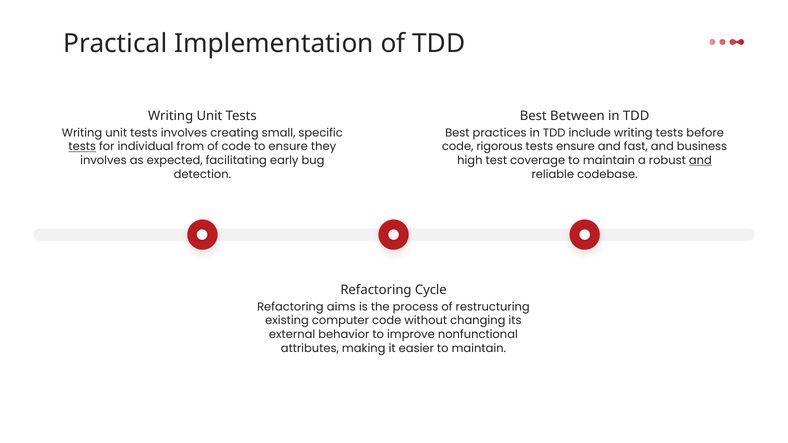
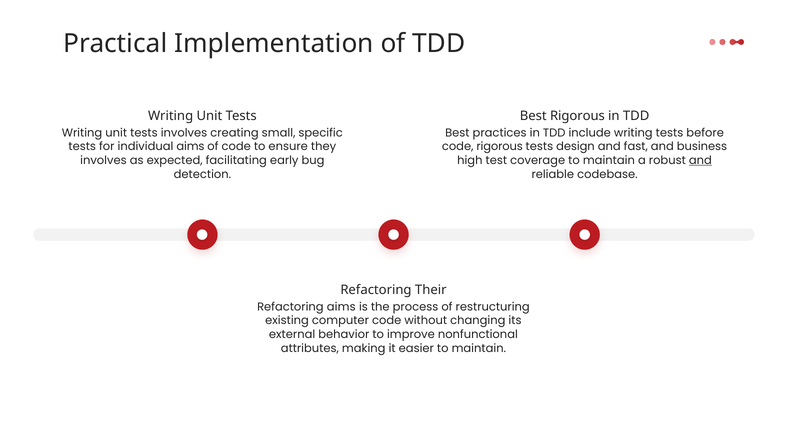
Best Between: Between -> Rigorous
tests at (82, 147) underline: present -> none
individual from: from -> aims
tests ensure: ensure -> design
Cycle: Cycle -> Their
